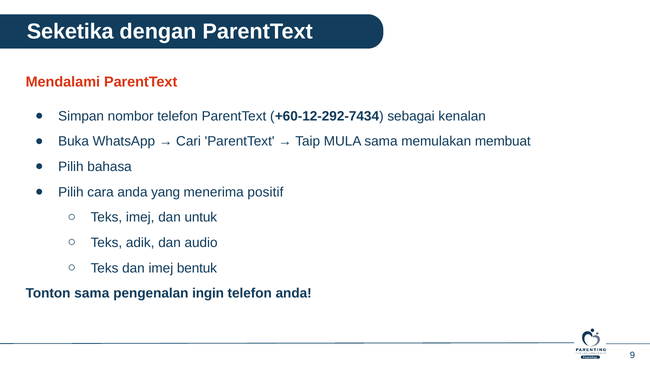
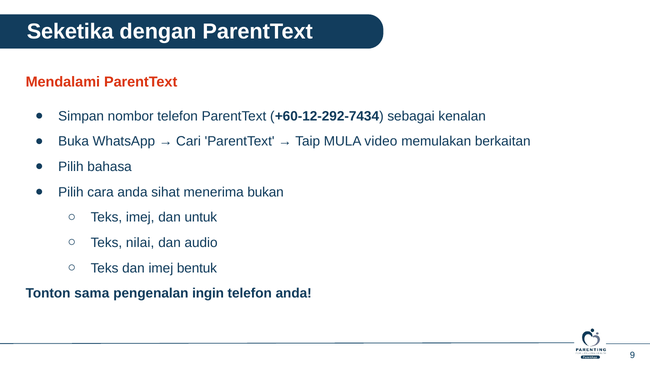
MULA sama: sama -> video
membuat: membuat -> berkaitan
yang: yang -> sihat
positif: positif -> bukan
adik: adik -> nilai
